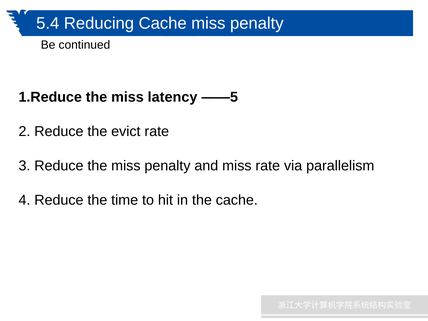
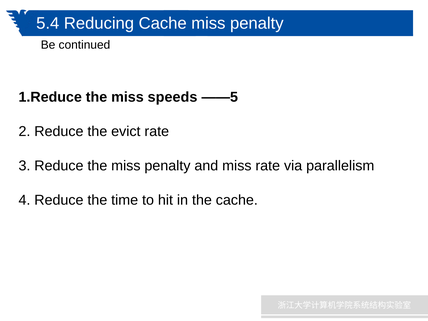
latency: latency -> speeds
